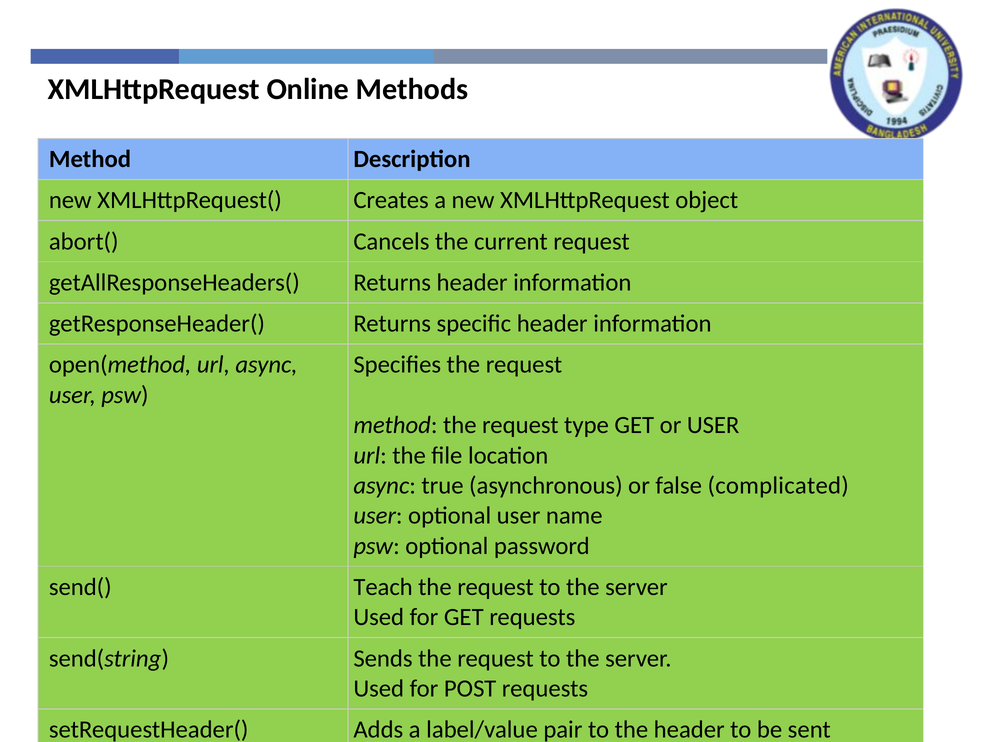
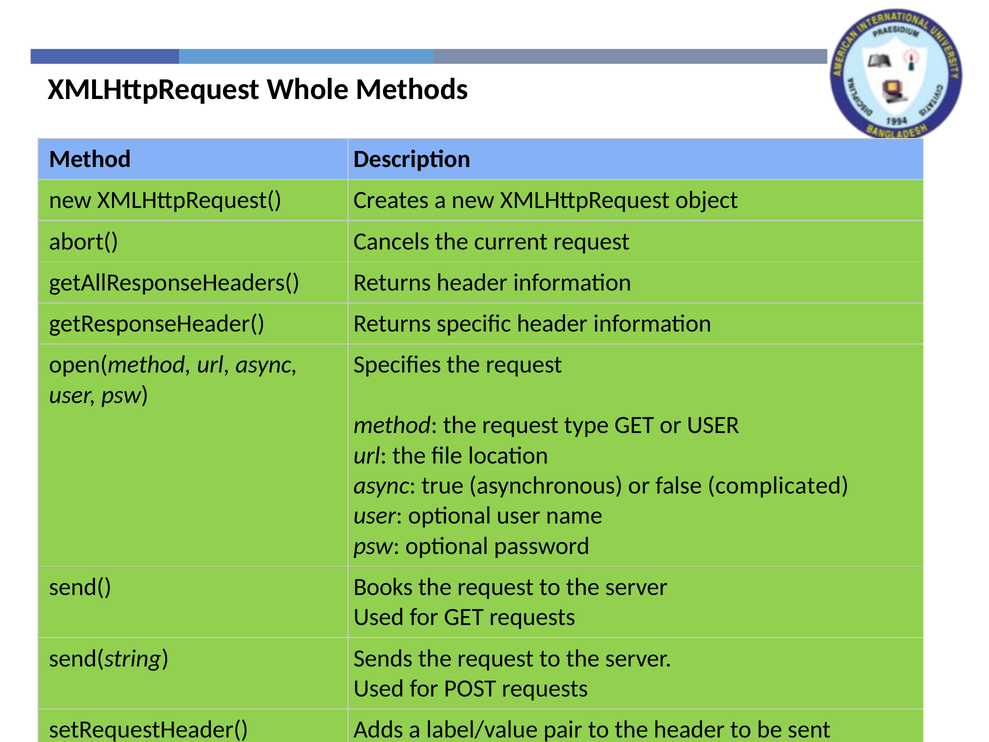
Online: Online -> Whole
Teach: Teach -> Books
